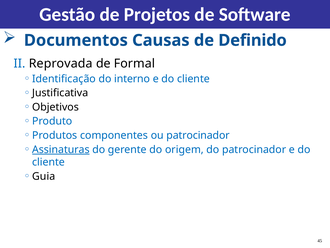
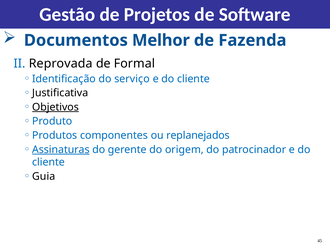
Causas: Causas -> Melhor
Definido: Definido -> Fazenda
interno: interno -> serviço
Objetivos underline: none -> present
ou patrocinador: patrocinador -> replanejados
